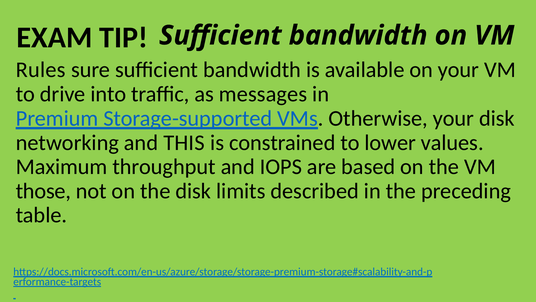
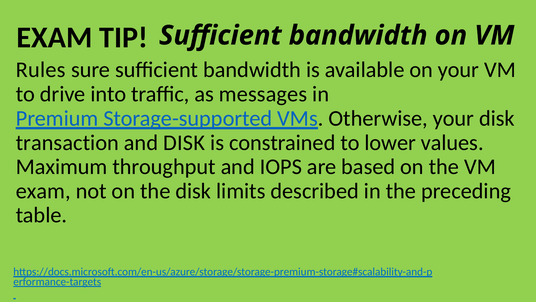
networking: networking -> transaction
and THIS: THIS -> DISK
those at (43, 191): those -> exam
